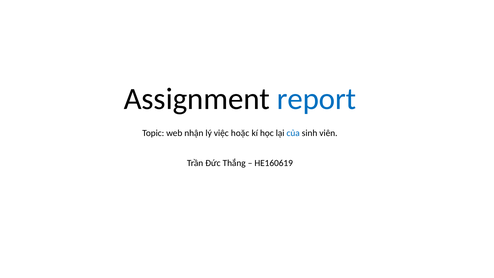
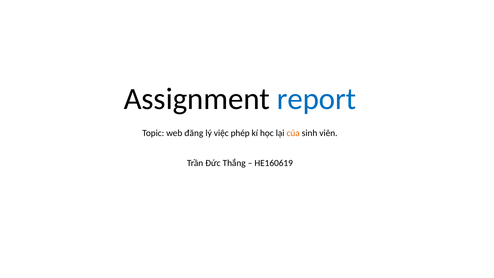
nhận: nhận -> đăng
hoặc: hoặc -> phép
của colour: blue -> orange
